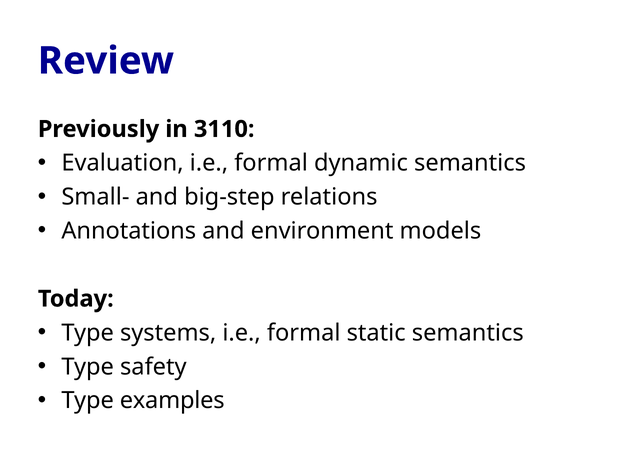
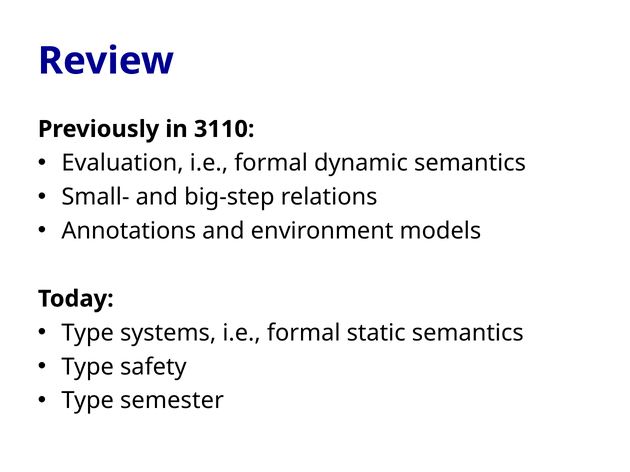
examples: examples -> semester
